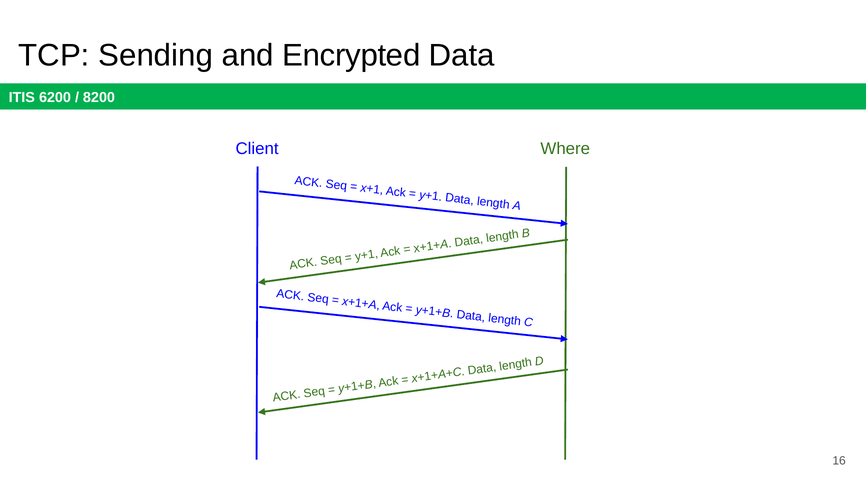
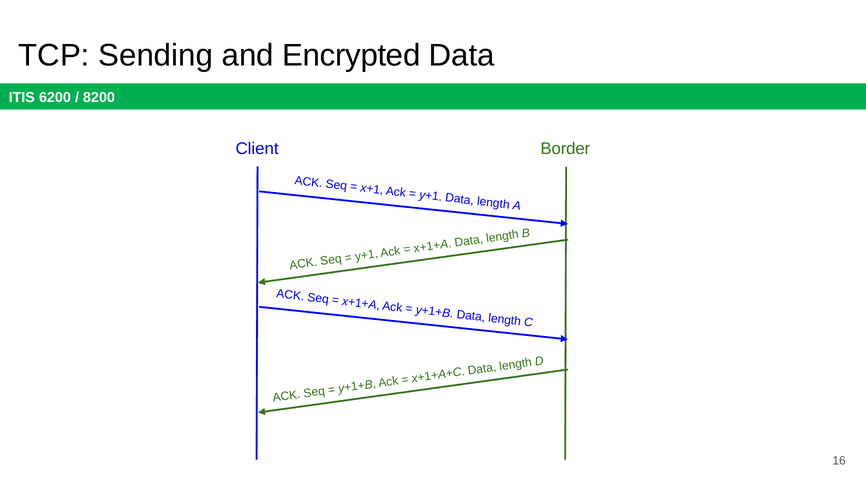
Where: Where -> Border
